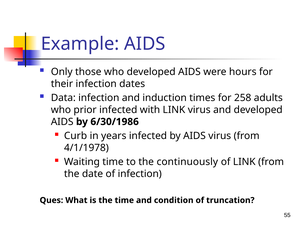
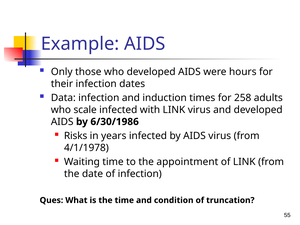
prior: prior -> scale
Curb: Curb -> Risks
continuously: continuously -> appointment
